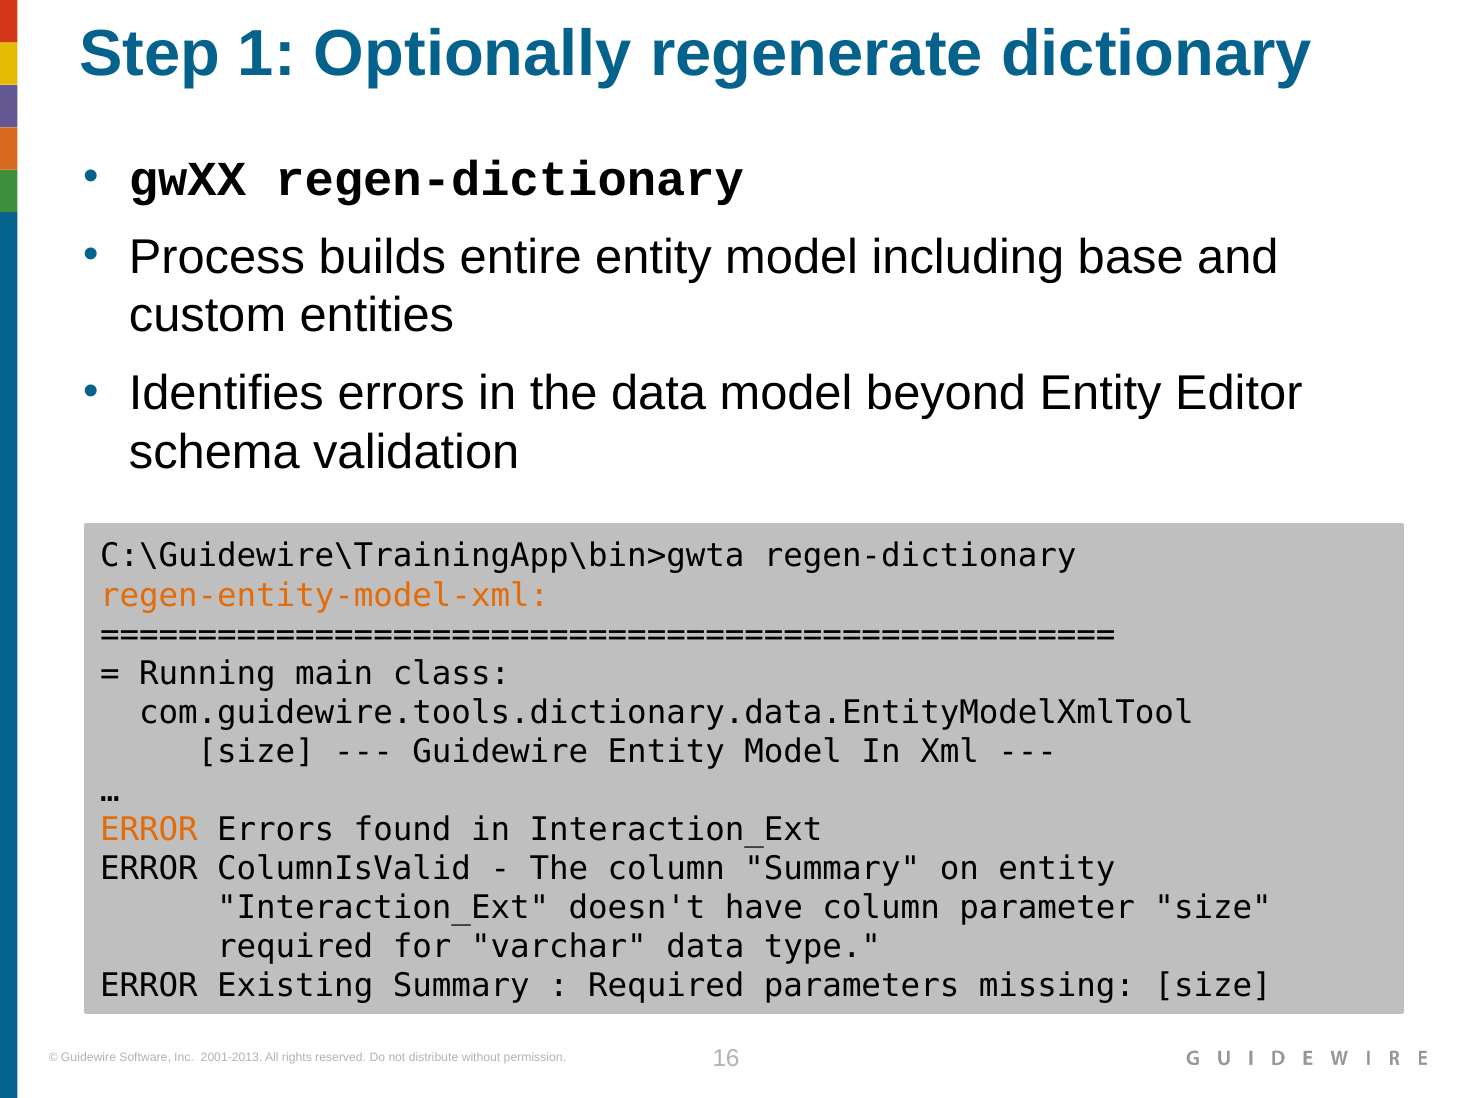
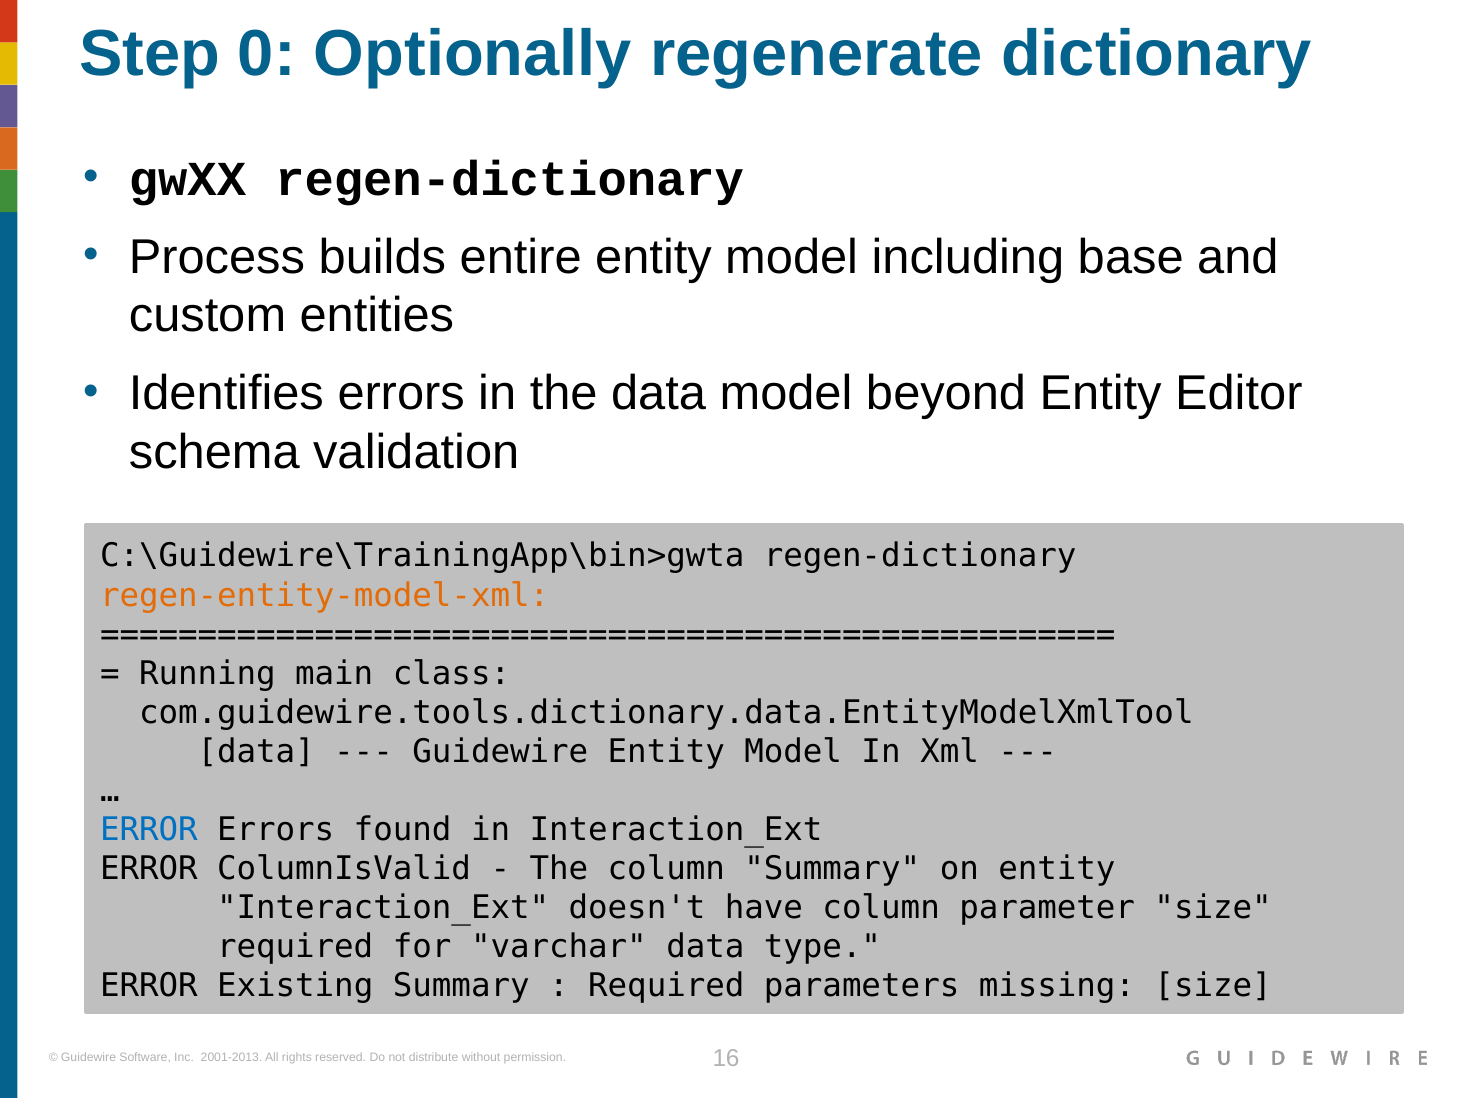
1: 1 -> 0
size at (256, 751): size -> data
ERROR at (149, 829) colour: orange -> blue
